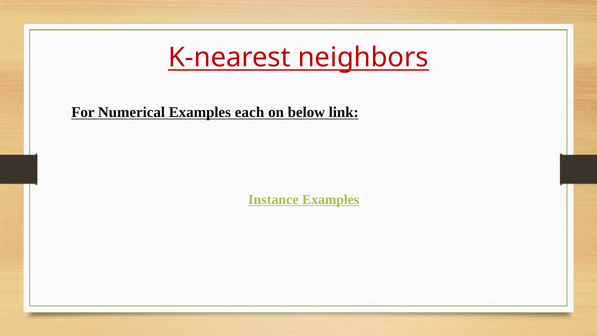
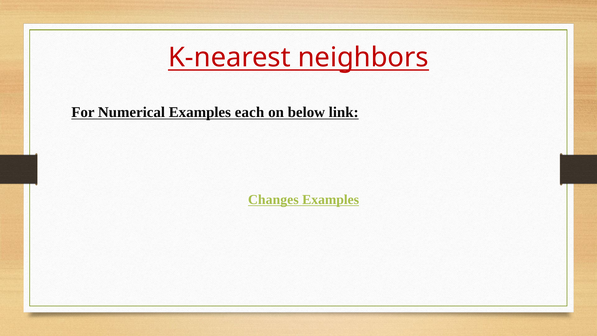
Instance: Instance -> Changes
